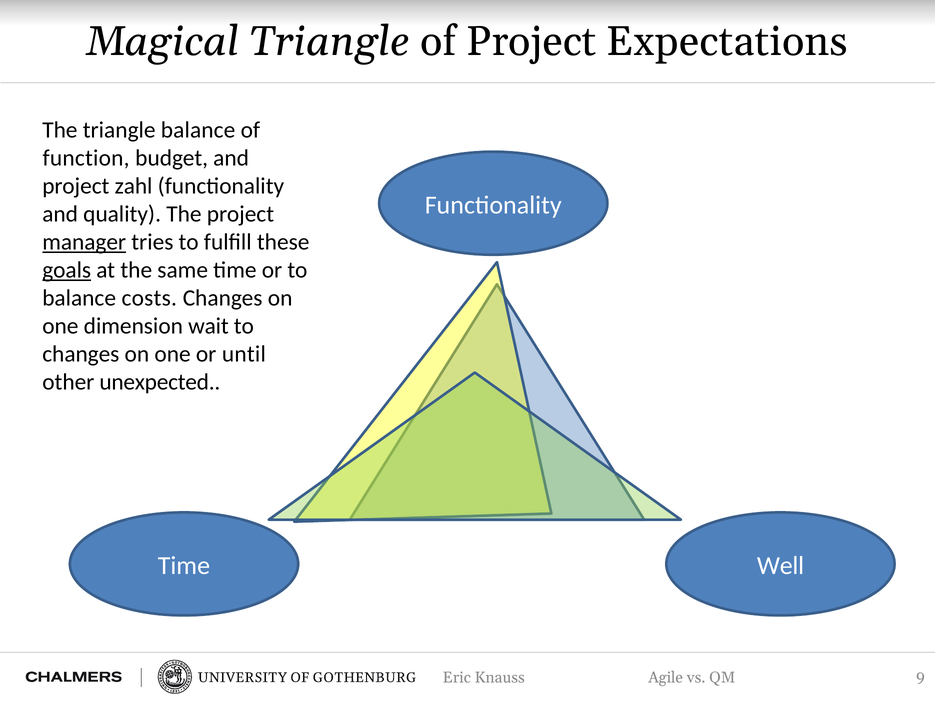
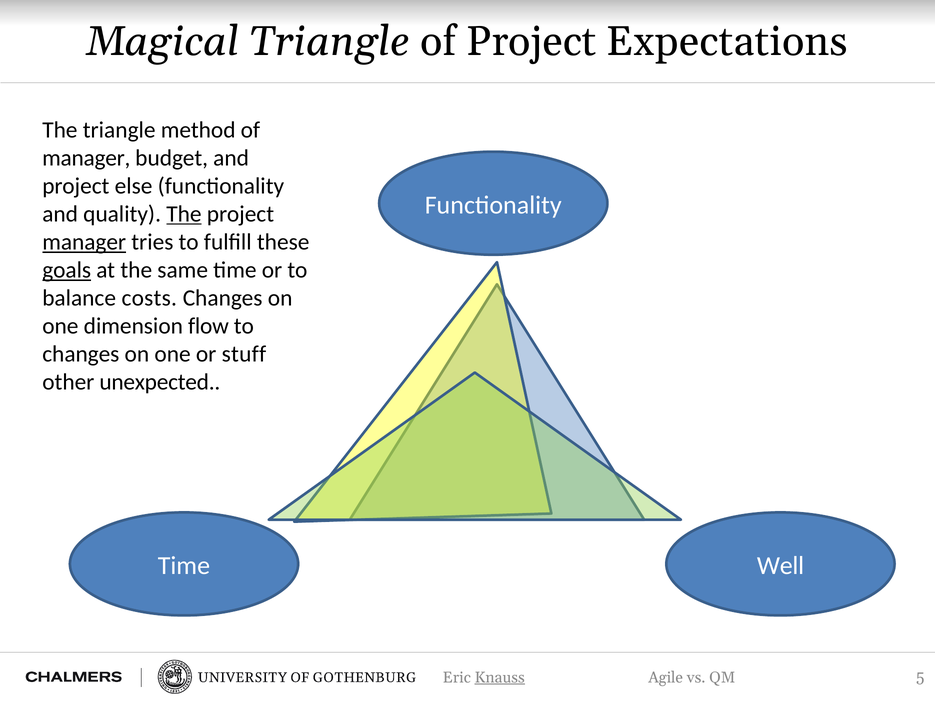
triangle balance: balance -> method
function at (86, 158): function -> manager
zahl: zahl -> else
The at (184, 214) underline: none -> present
wait: wait -> flow
until: until -> stuff
Knauss underline: none -> present
9: 9 -> 5
